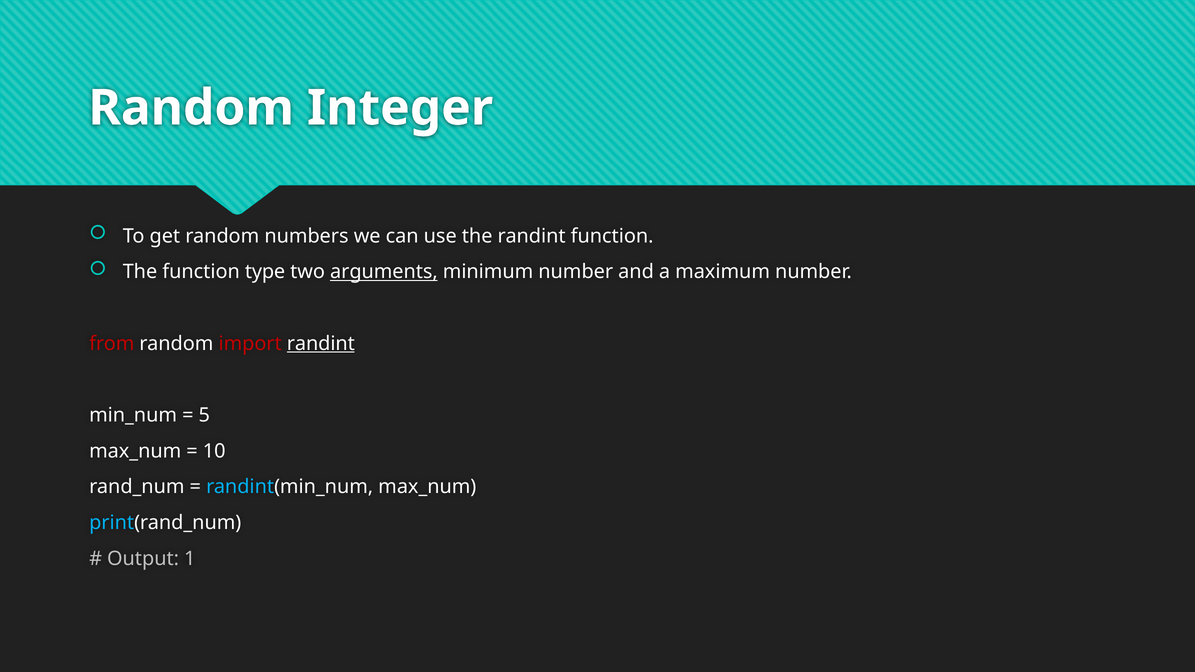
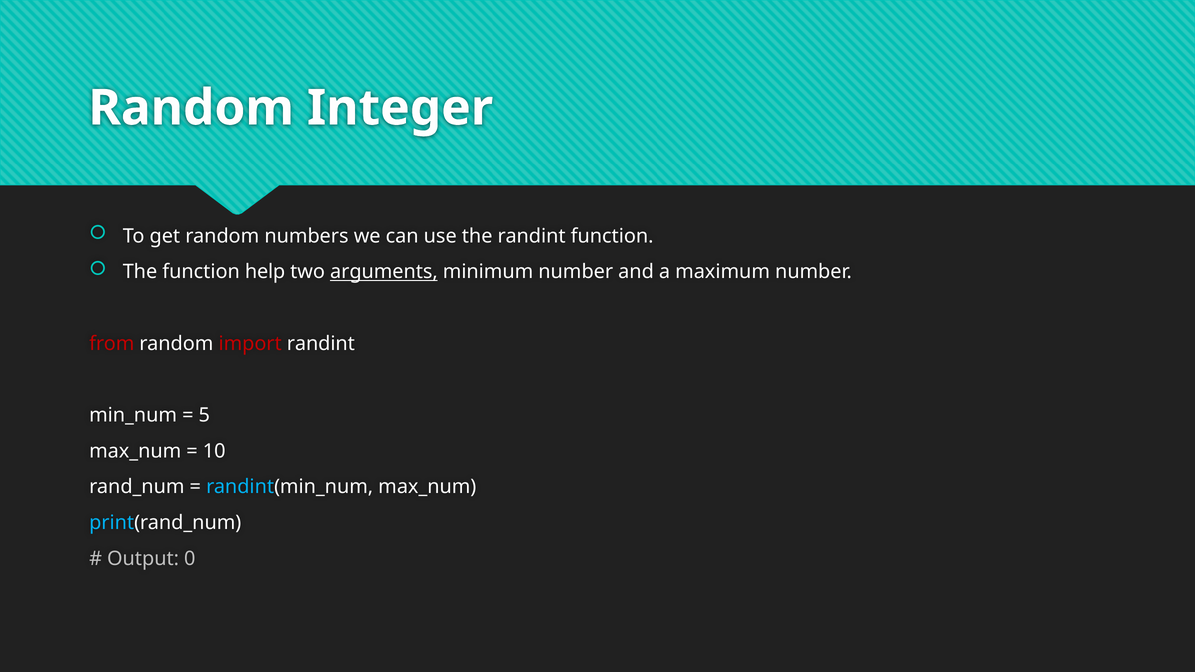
type: type -> help
randint at (321, 344) underline: present -> none
1: 1 -> 0
